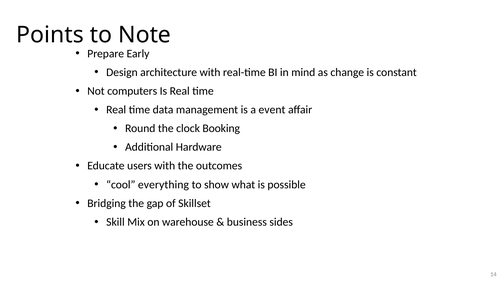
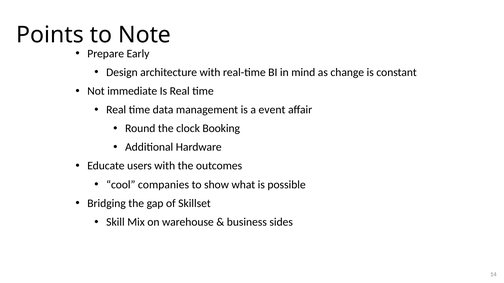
computers: computers -> immediate
everything: everything -> companies
